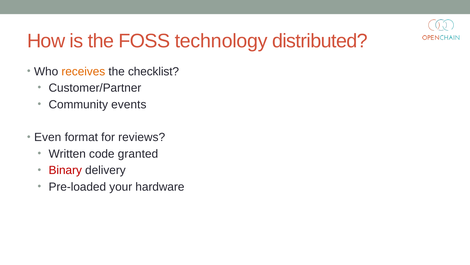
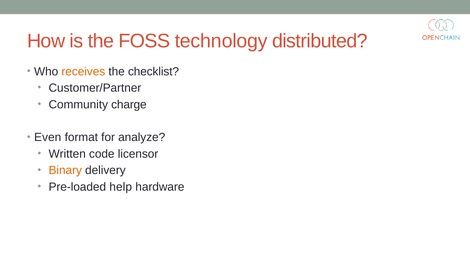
events: events -> charge
reviews: reviews -> analyze
granted: granted -> licensor
Binary colour: red -> orange
your: your -> help
